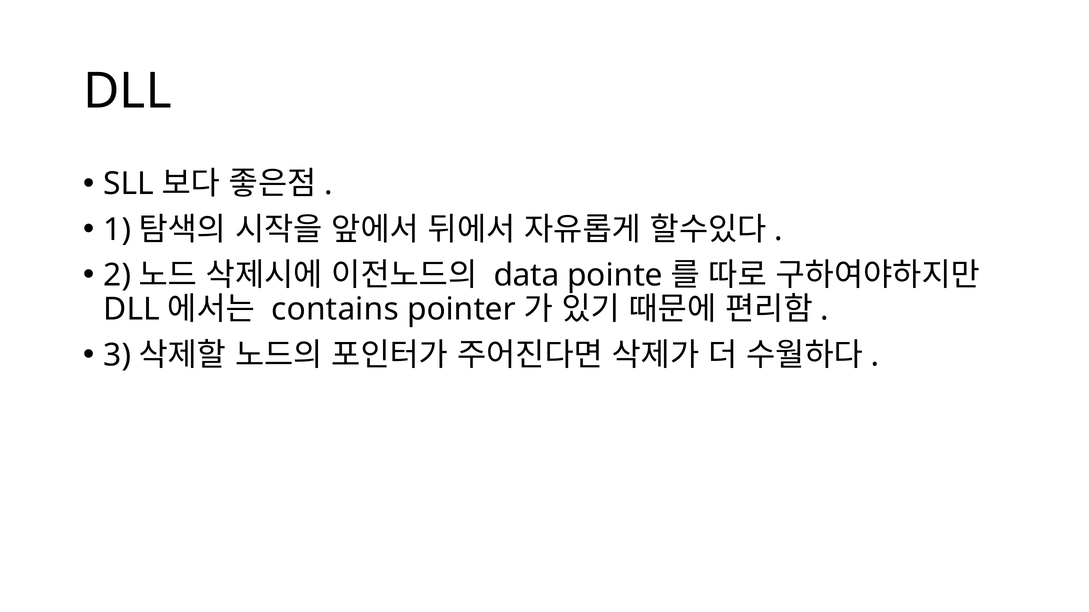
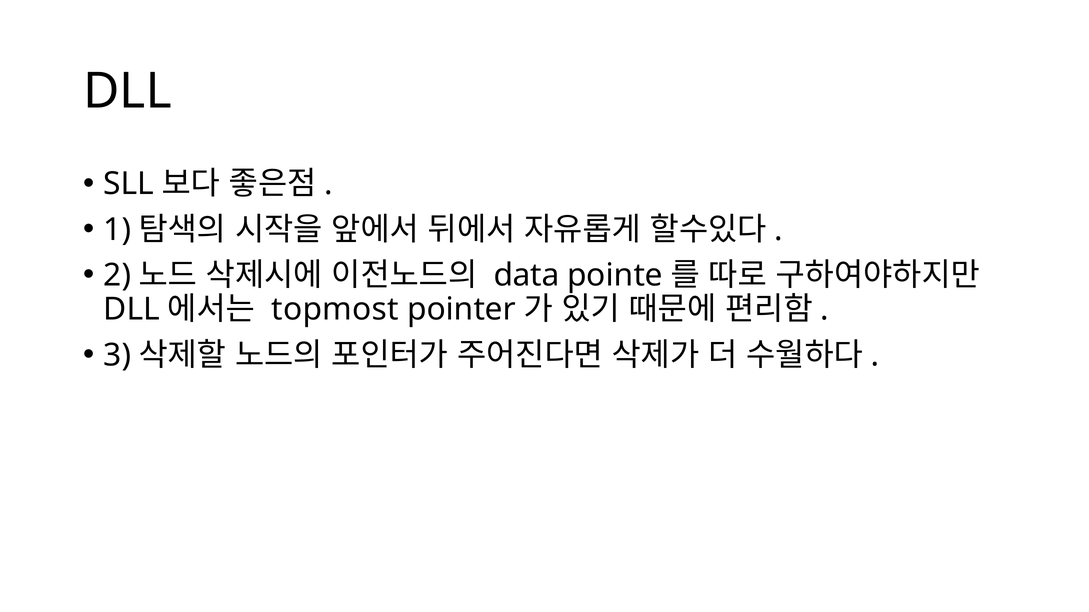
contains: contains -> topmost
